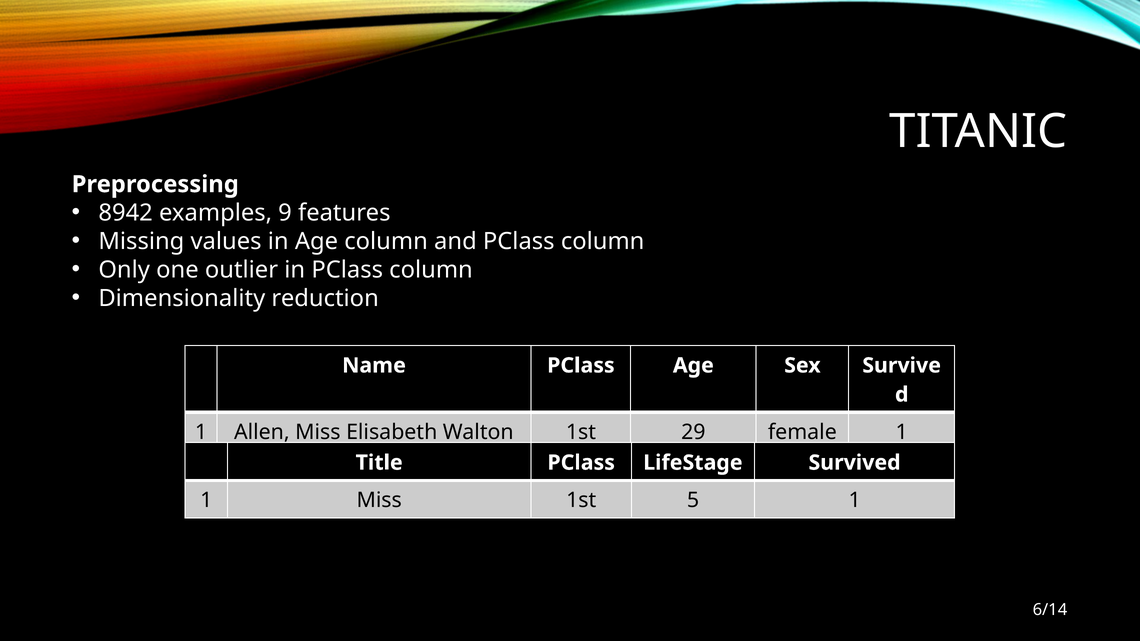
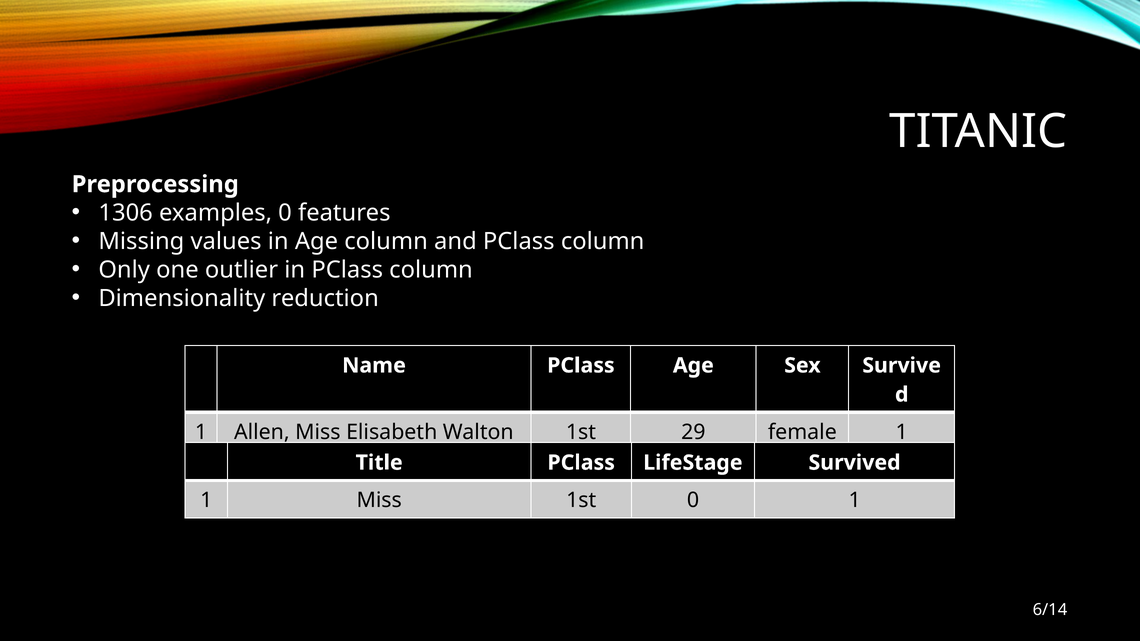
8942: 8942 -> 1306
examples 9: 9 -> 0
1st 5: 5 -> 0
